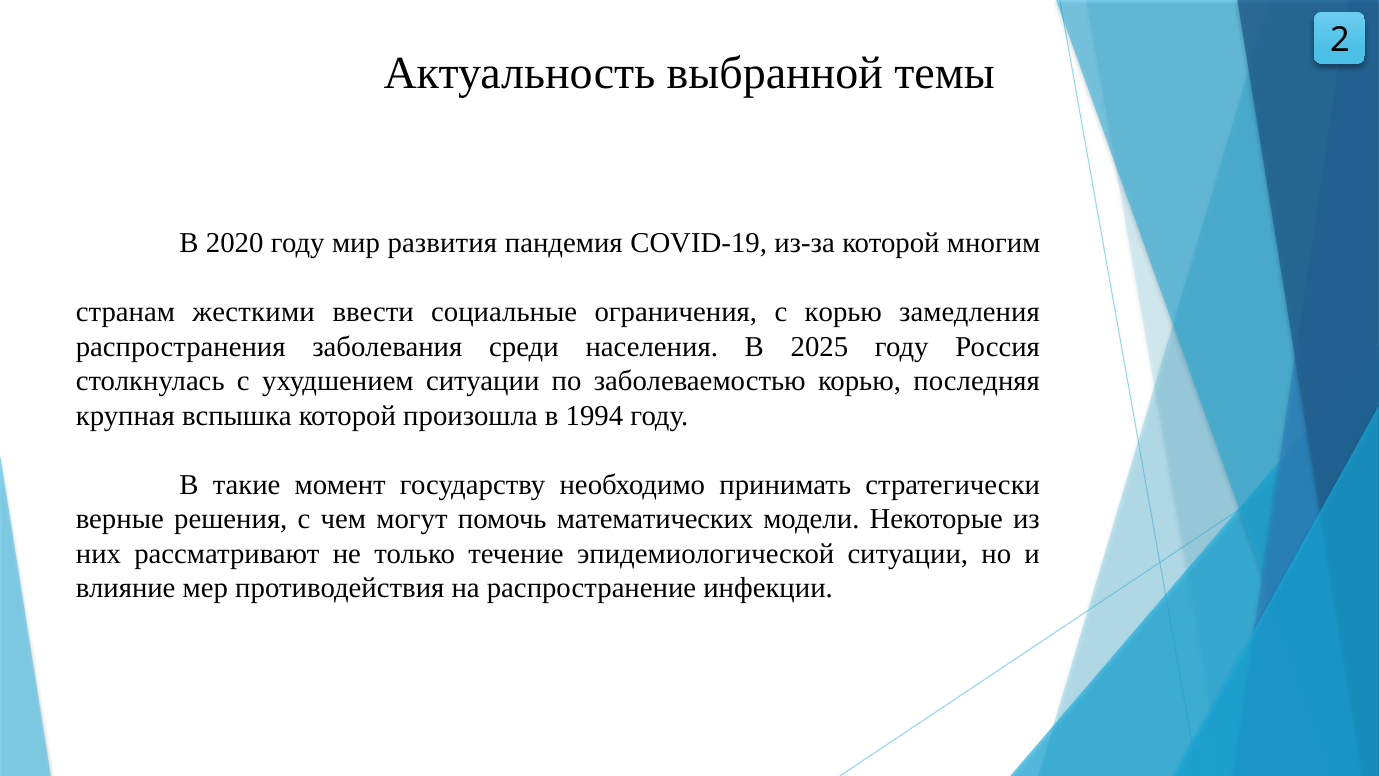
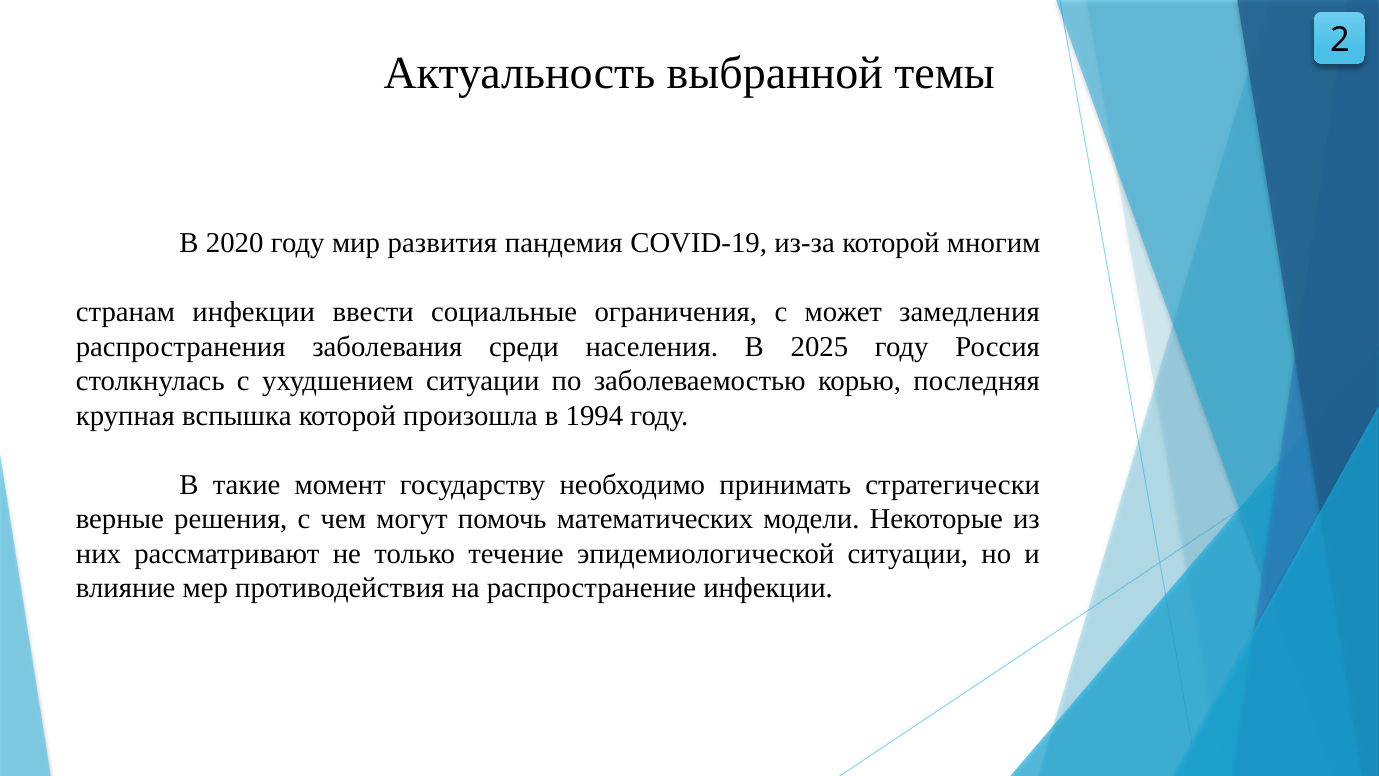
странам жесткими: жесткими -> инфекции
с корью: корью -> может
